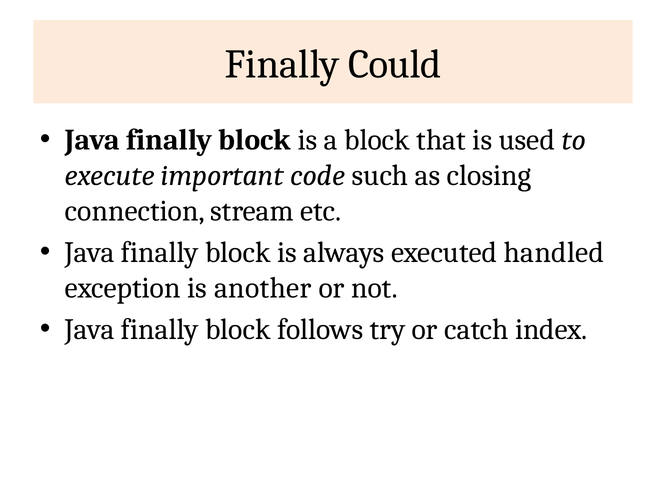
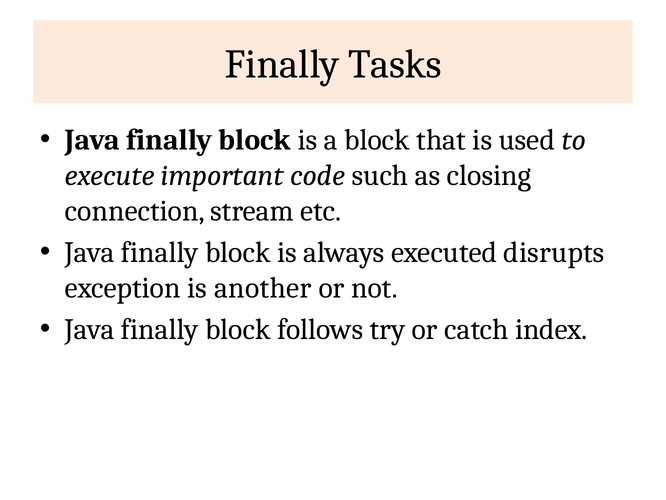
Could: Could -> Tasks
handled: handled -> disrupts
